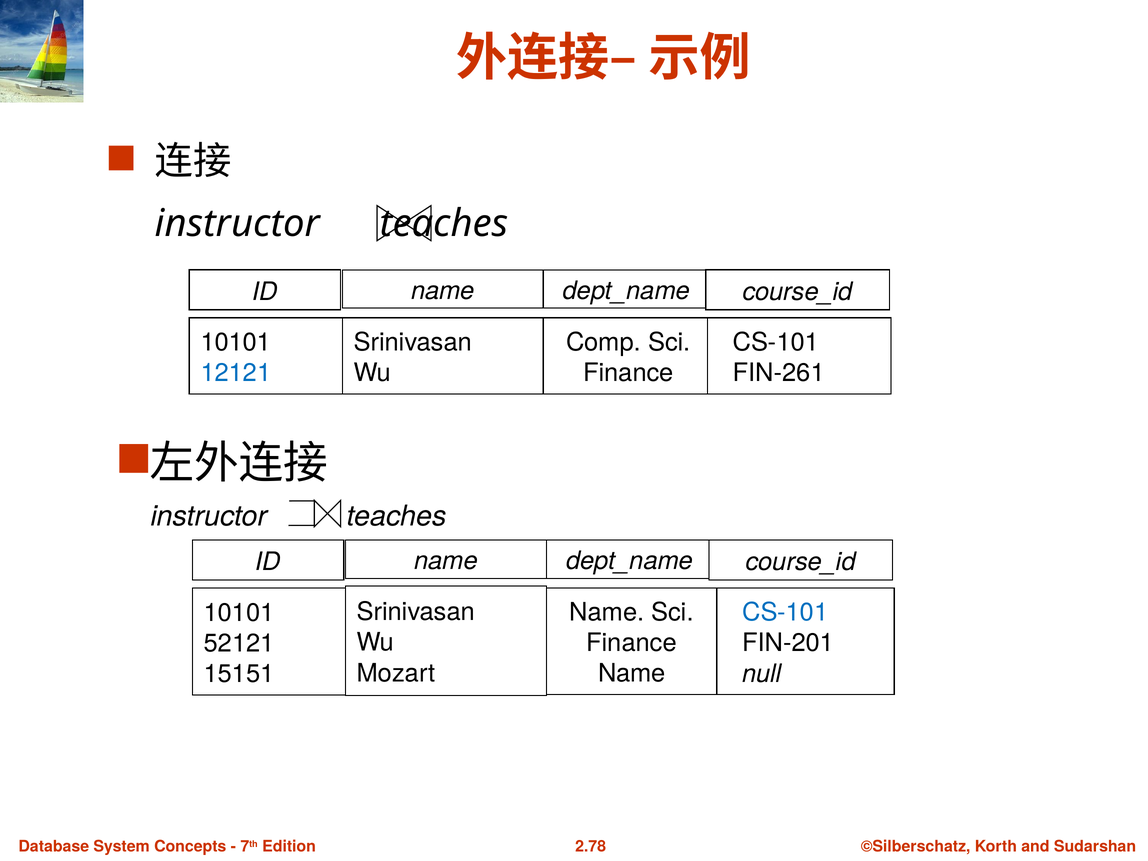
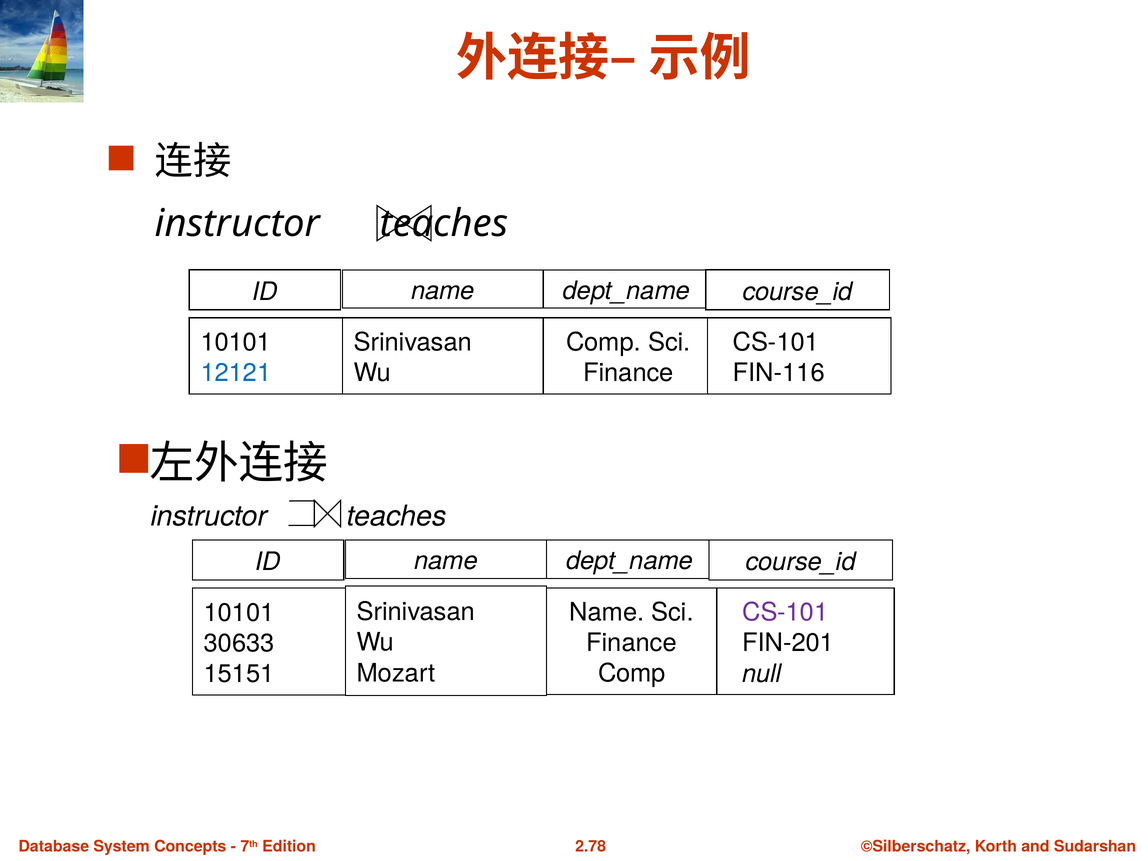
FIN-261: FIN-261 -> FIN-116
CS-101 at (785, 612) colour: blue -> purple
52121: 52121 -> 30633
Name at (632, 674): Name -> Comp
